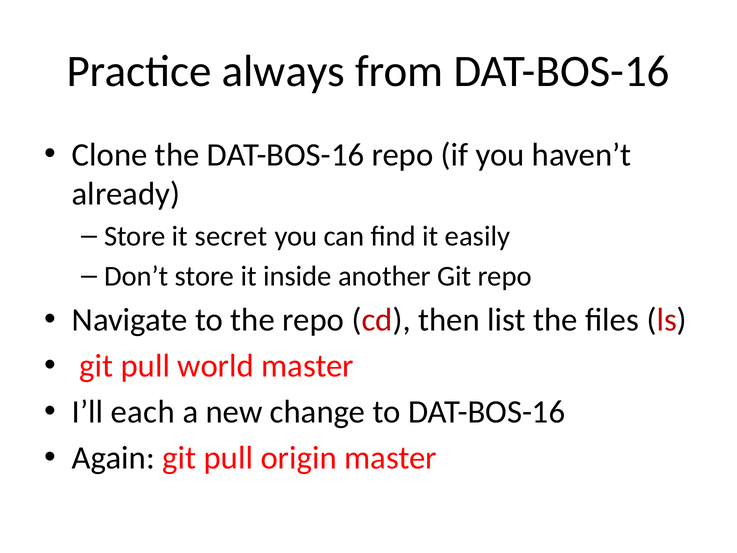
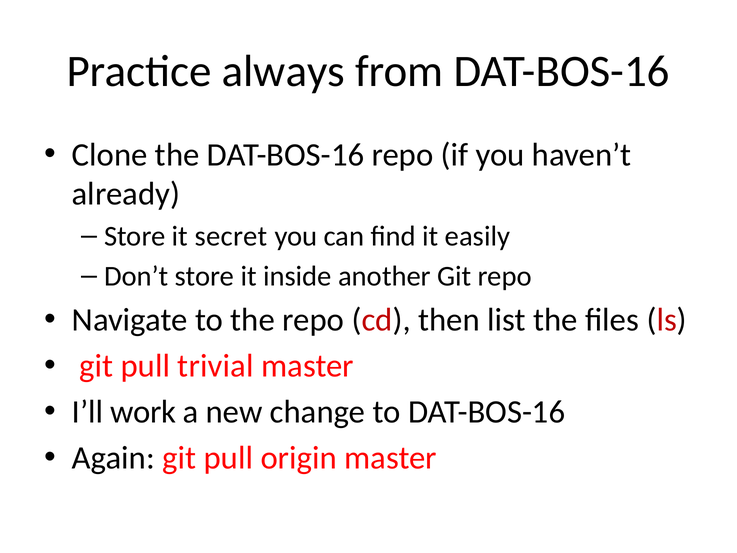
world: world -> trivial
each: each -> work
